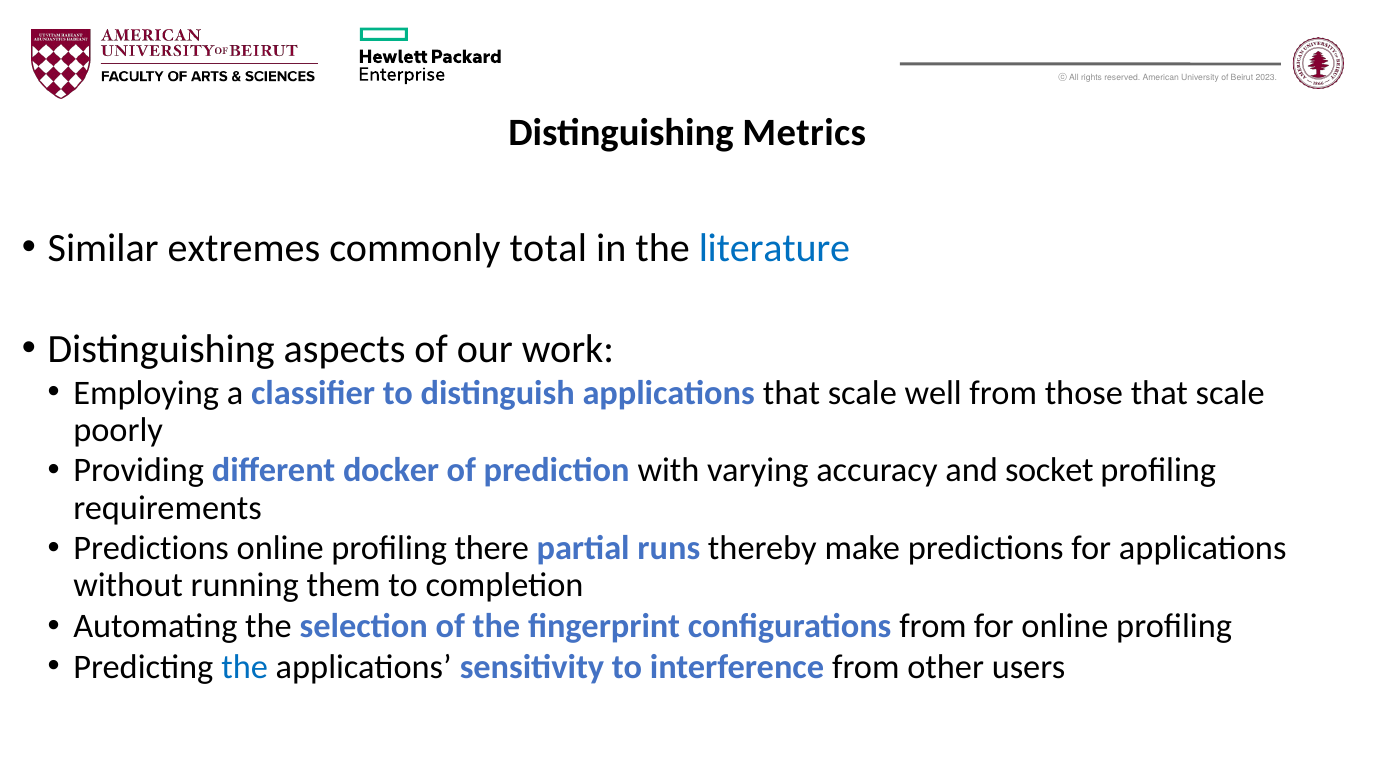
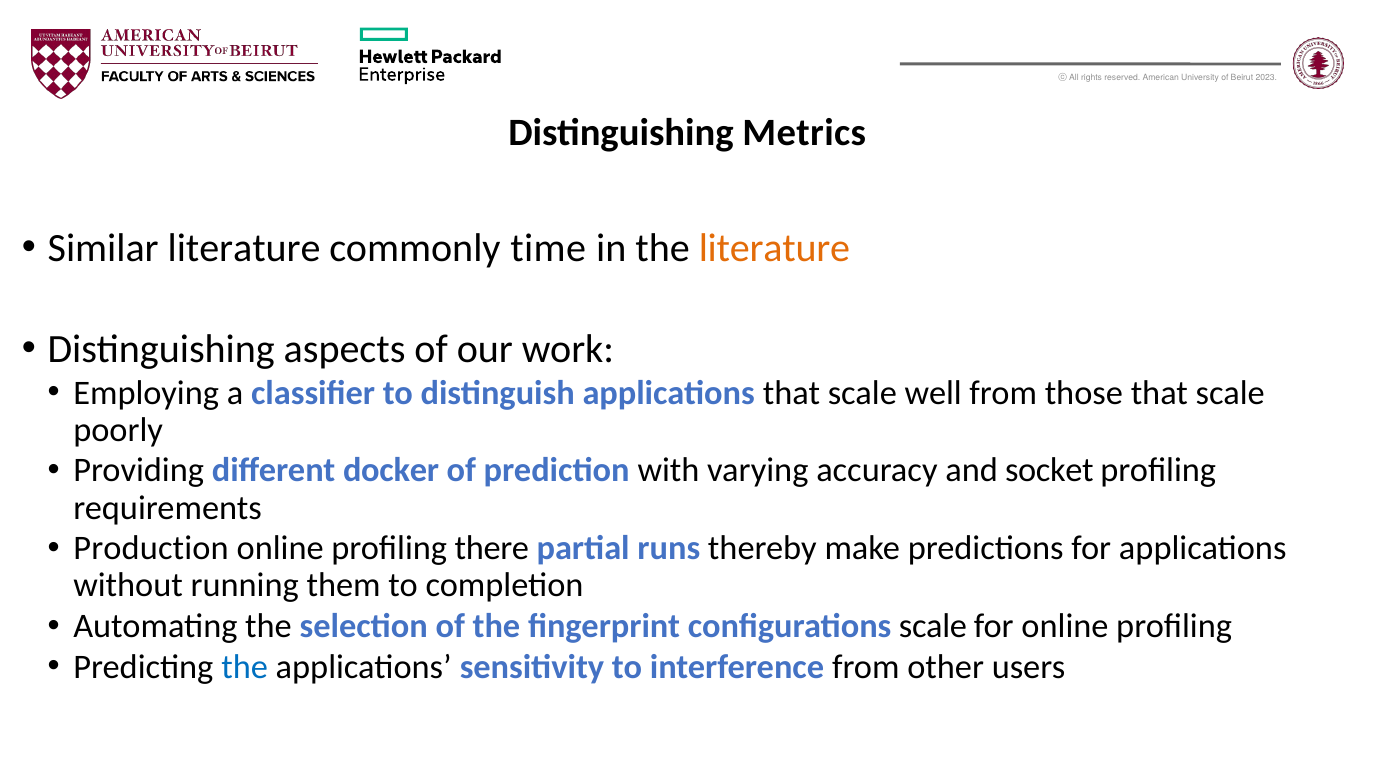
Similar extremes: extremes -> literature
total: total -> time
literature at (774, 248) colour: blue -> orange
Predictions at (151, 549): Predictions -> Production
configurations from: from -> scale
